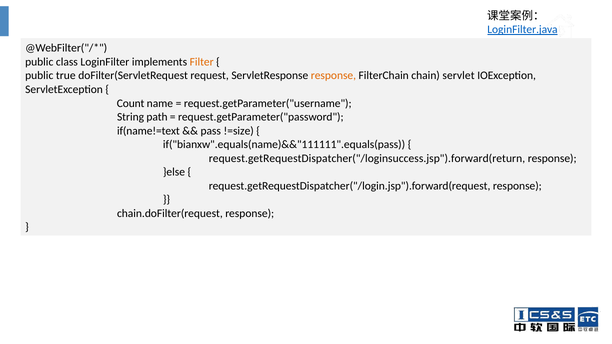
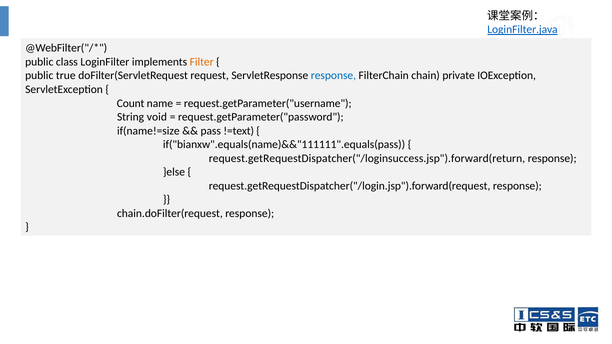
response at (333, 76) colour: orange -> blue
servlet: servlet -> private
path: path -> void
if(name!=text: if(name!=text -> if(name!=size
!=size: !=size -> !=text
